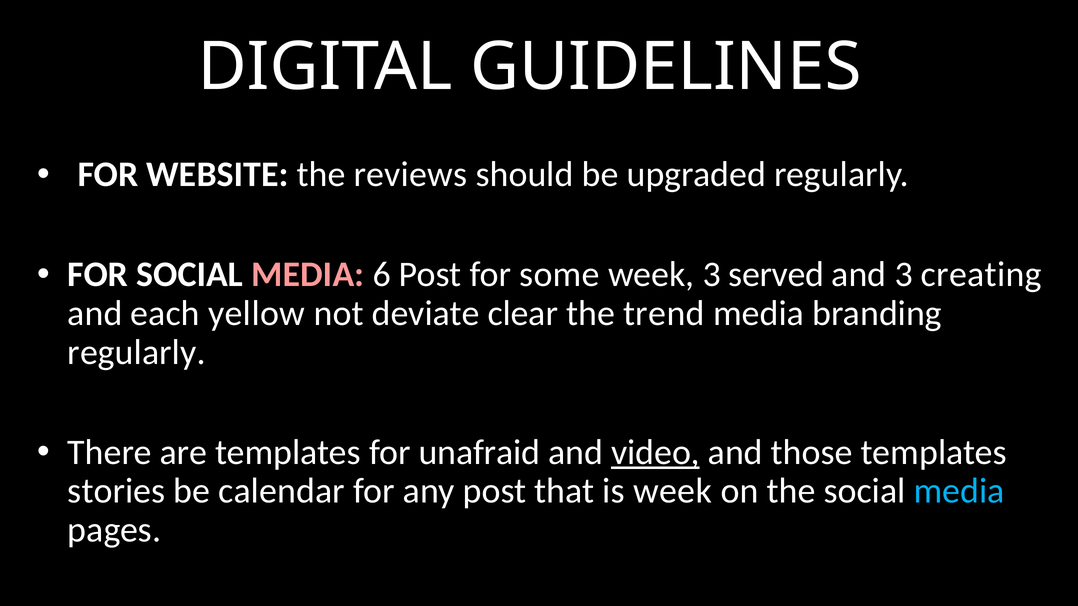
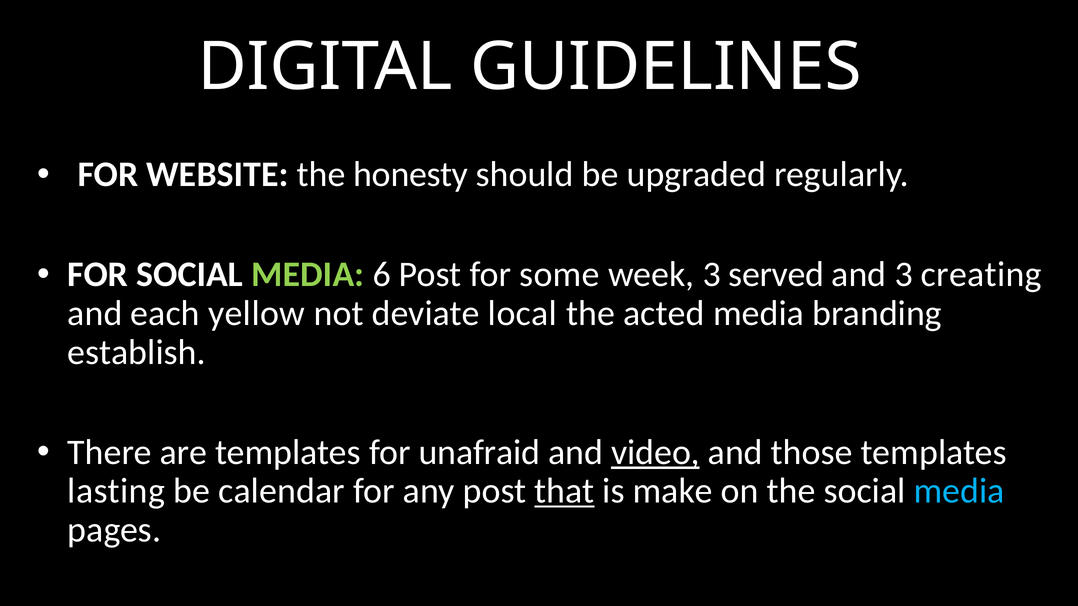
reviews: reviews -> honesty
MEDIA at (308, 275) colour: pink -> light green
clear: clear -> local
trend: trend -> acted
regularly at (137, 352): regularly -> establish
stories: stories -> lasting
that underline: none -> present
is week: week -> make
